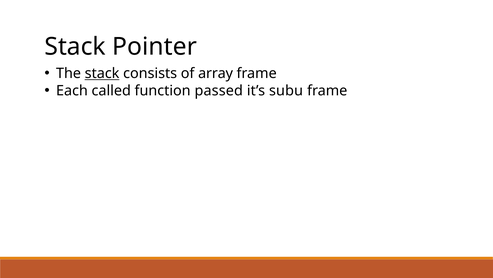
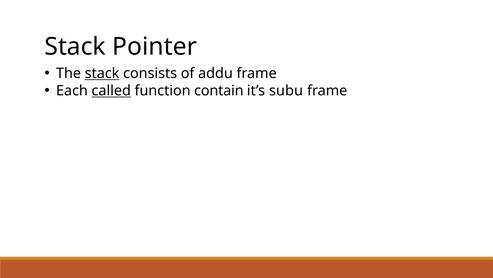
array: array -> addu
called underline: none -> present
passed: passed -> contain
